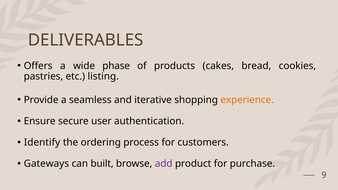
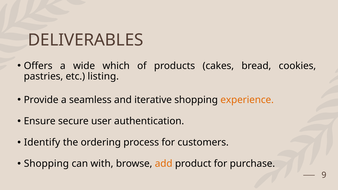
phase: phase -> which
Gateways at (46, 164): Gateways -> Shopping
built: built -> with
add colour: purple -> orange
